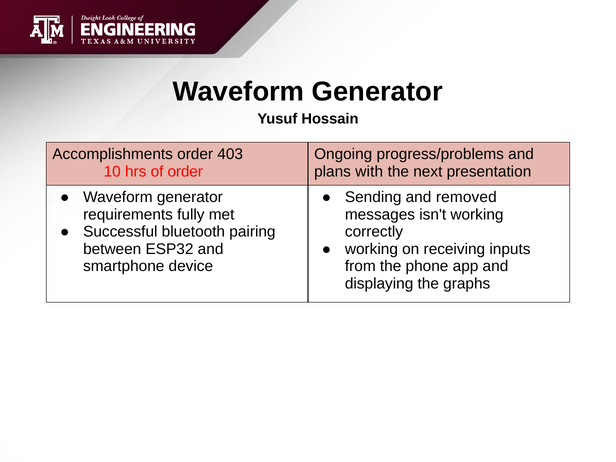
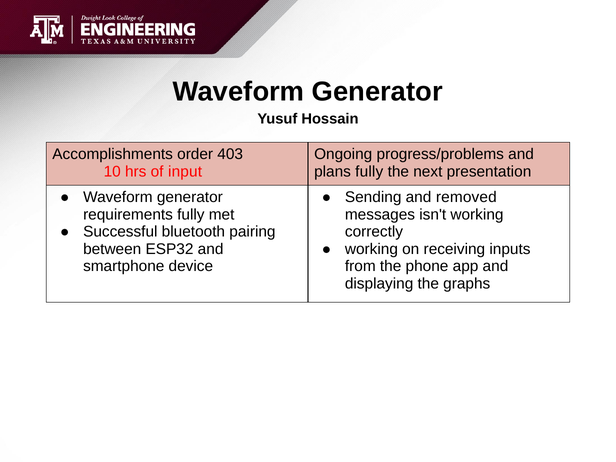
of order: order -> input
plans with: with -> fully
